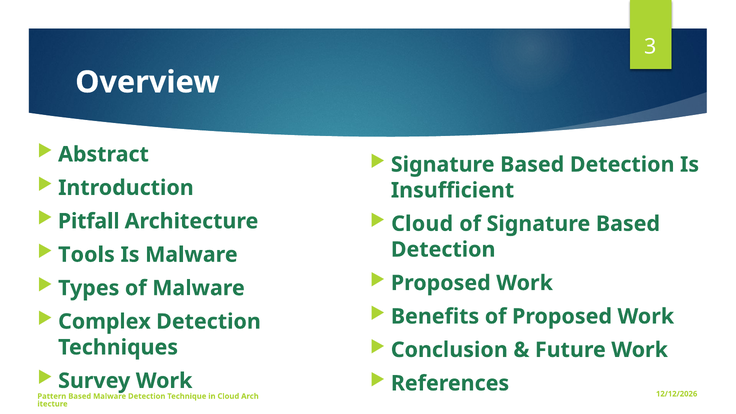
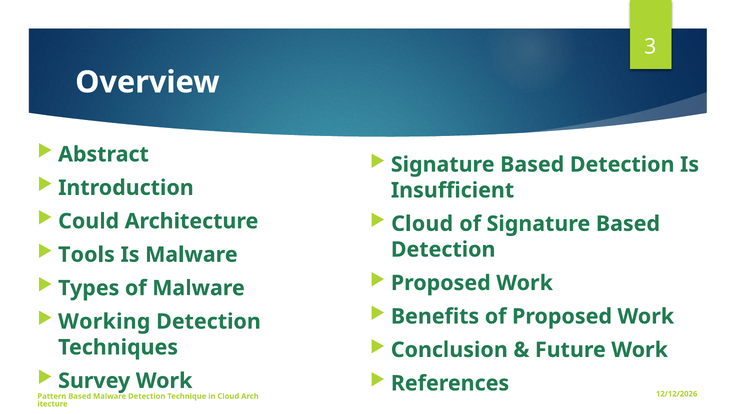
Pitfall: Pitfall -> Could
Complex: Complex -> Working
